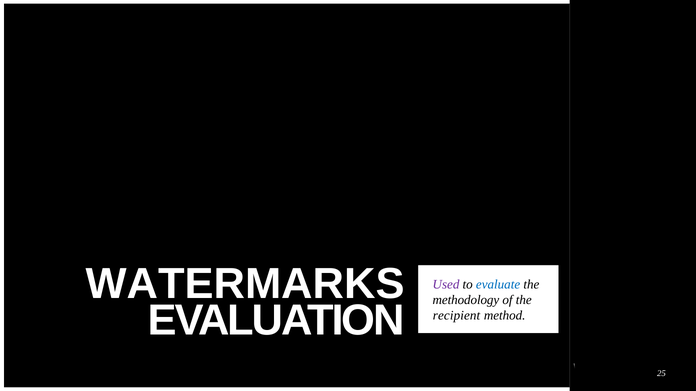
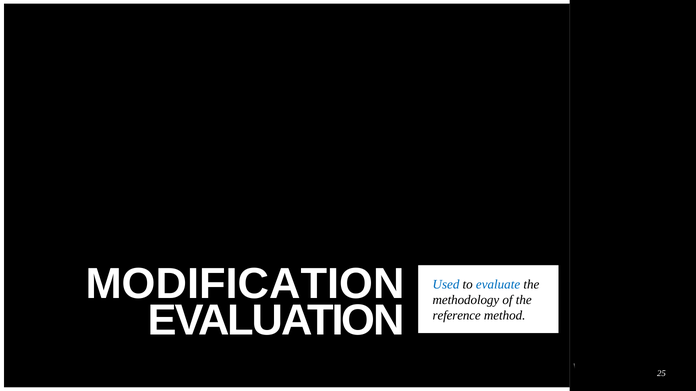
WATERMARKS: WATERMARKS -> MODIFICATION
Used colour: purple -> blue
recipient: recipient -> reference
